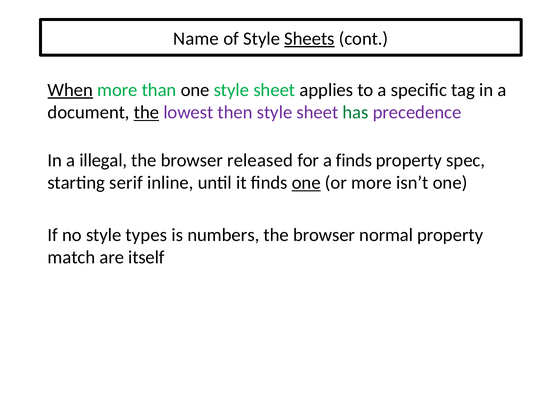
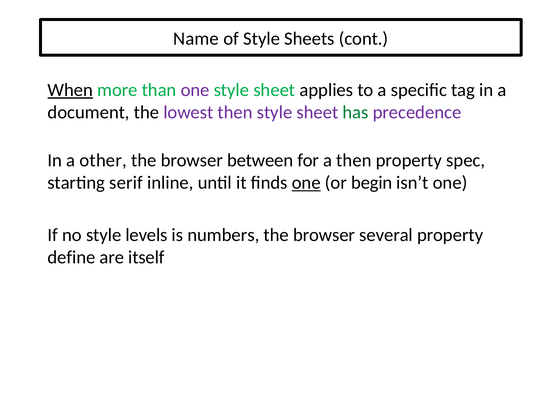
Sheets underline: present -> none
one at (195, 90) colour: black -> purple
the at (146, 112) underline: present -> none
illegal: illegal -> other
released: released -> between
a finds: finds -> then
or more: more -> begin
types: types -> levels
normal: normal -> several
match: match -> define
